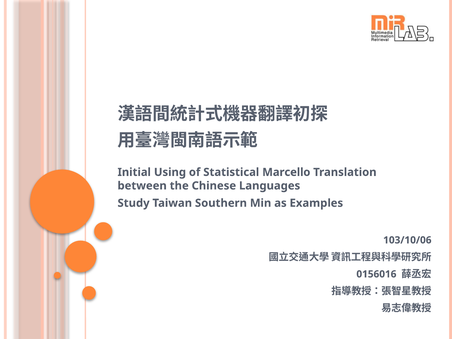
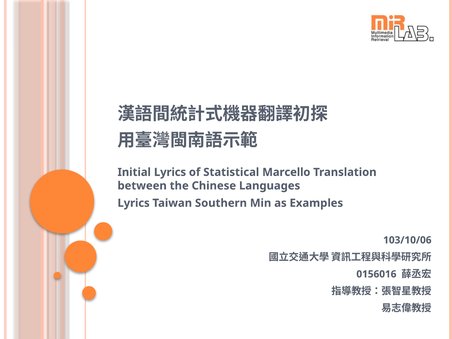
Initial Using: Using -> Lyrics
Study at (134, 203): Study -> Lyrics
